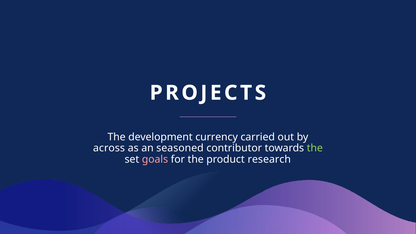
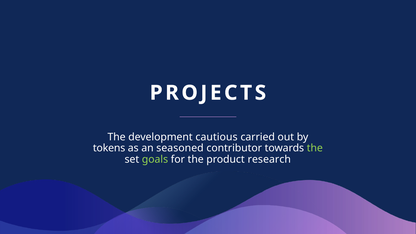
currency: currency -> cautious
across: across -> tokens
goals colour: pink -> light green
